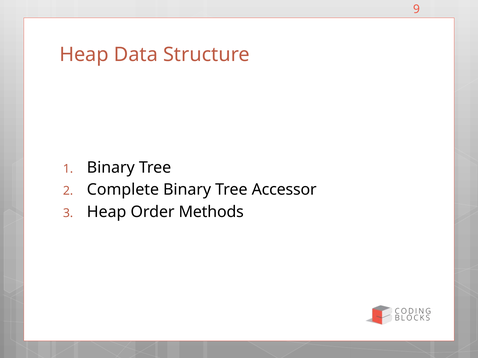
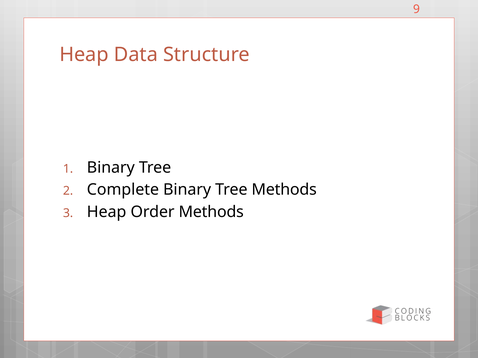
Tree Accessor: Accessor -> Methods
